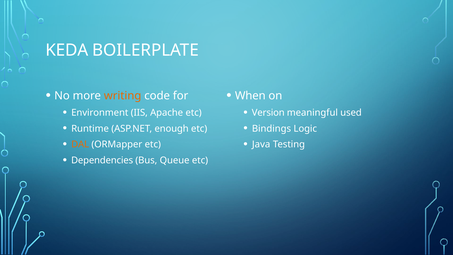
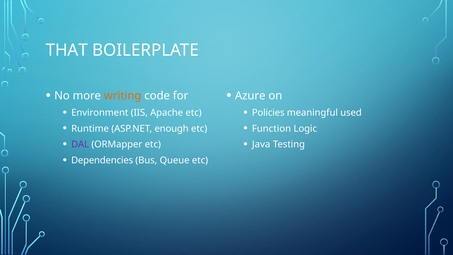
KEDA: KEDA -> THAT
When: When -> Azure
Version: Version -> Policies
Bindings: Bindings -> Function
DAL colour: orange -> purple
